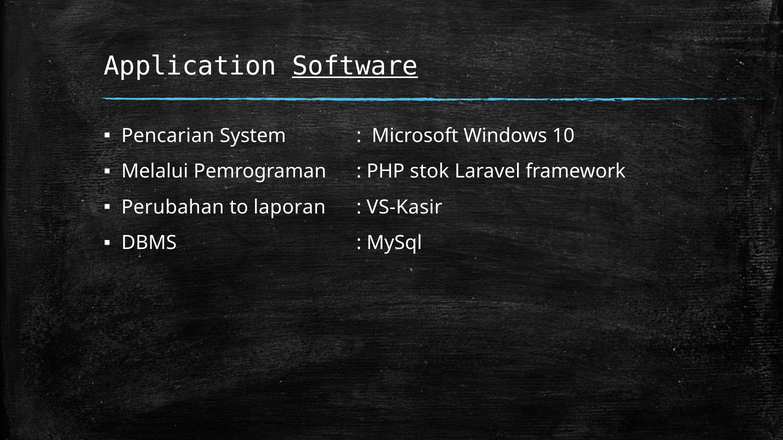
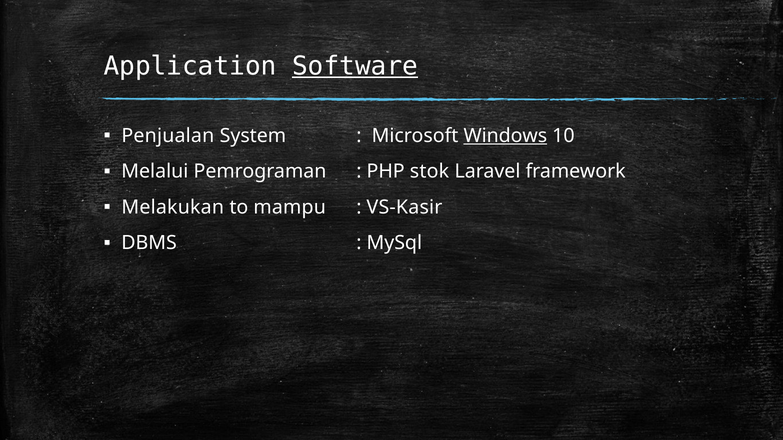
Pencarian: Pencarian -> Penjualan
Windows underline: none -> present
Perubahan: Perubahan -> Melakukan
laporan: laporan -> mampu
